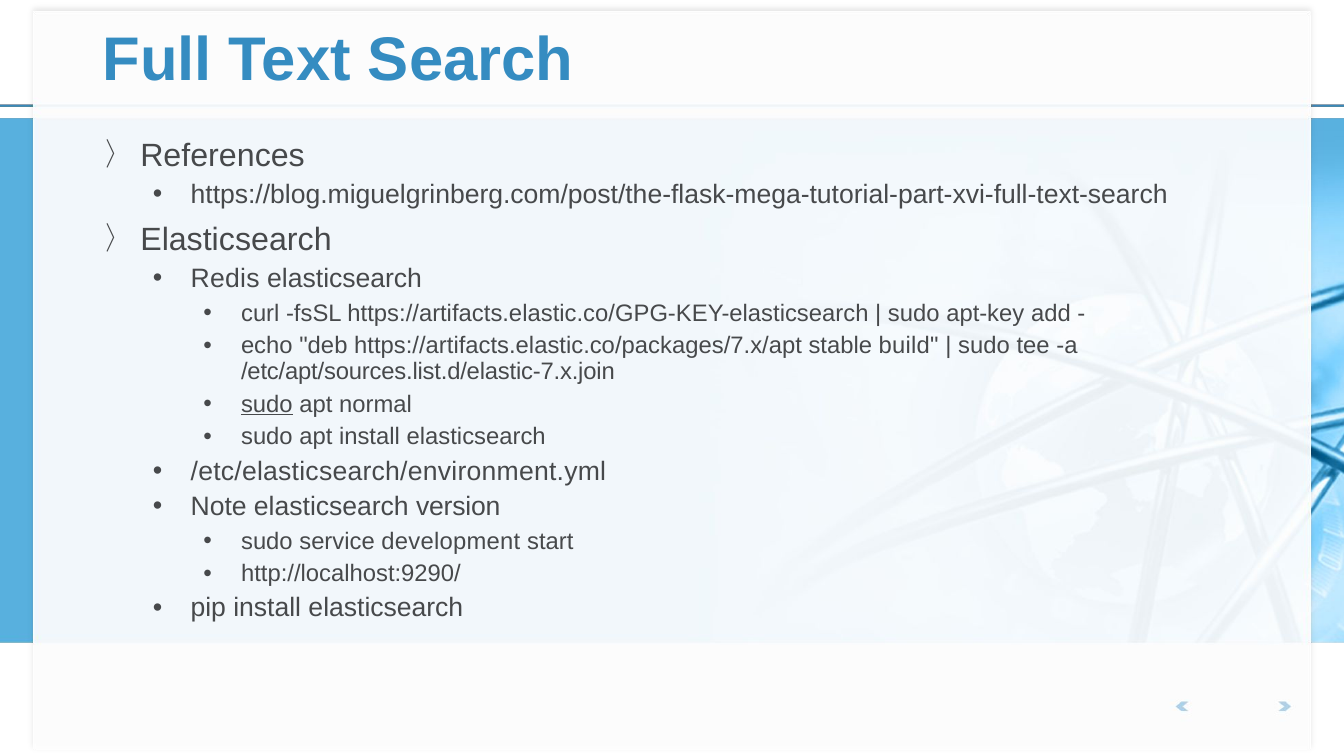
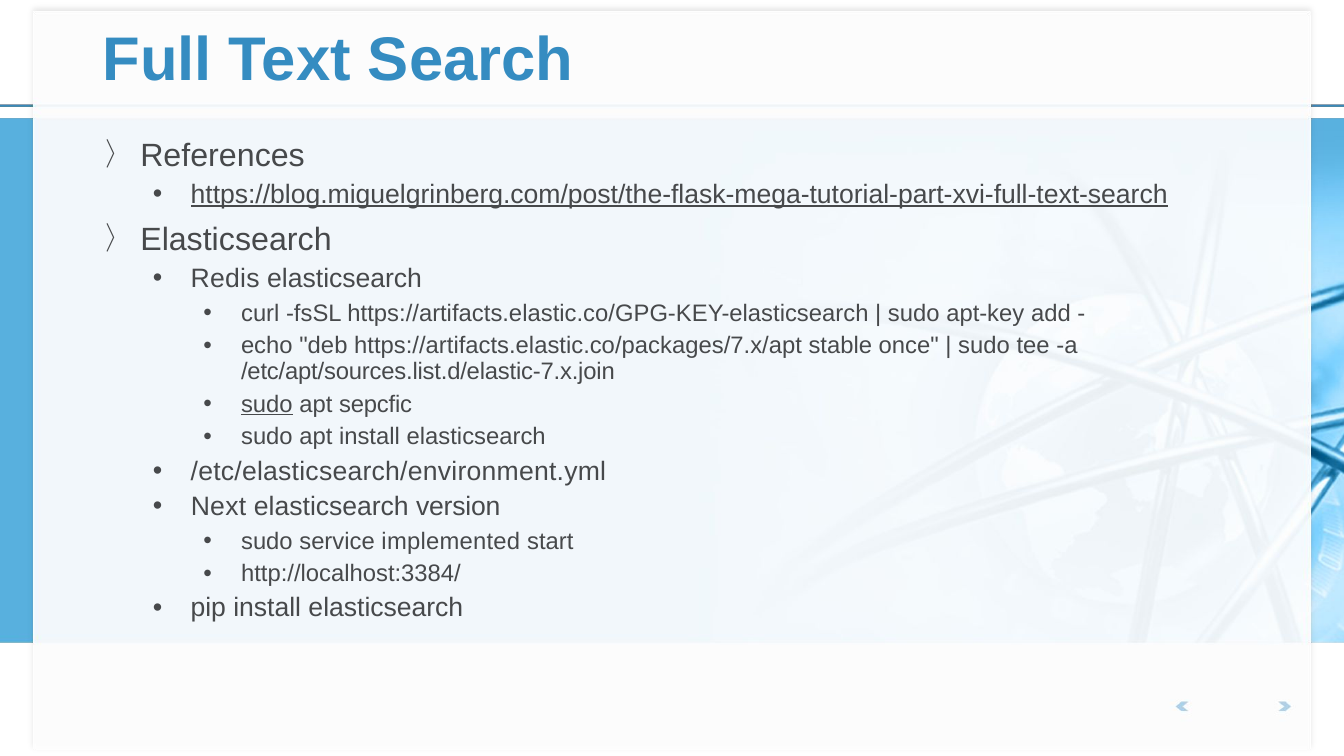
https://blog.miguelgrinberg.com/post/the-flask-mega-tutorial-part-xvi-full-text-search underline: none -> present
build: build -> once
normal: normal -> sepcfic
Note: Note -> Next
development: development -> implemented
http://localhost:9290/: http://localhost:9290/ -> http://localhost:3384/
